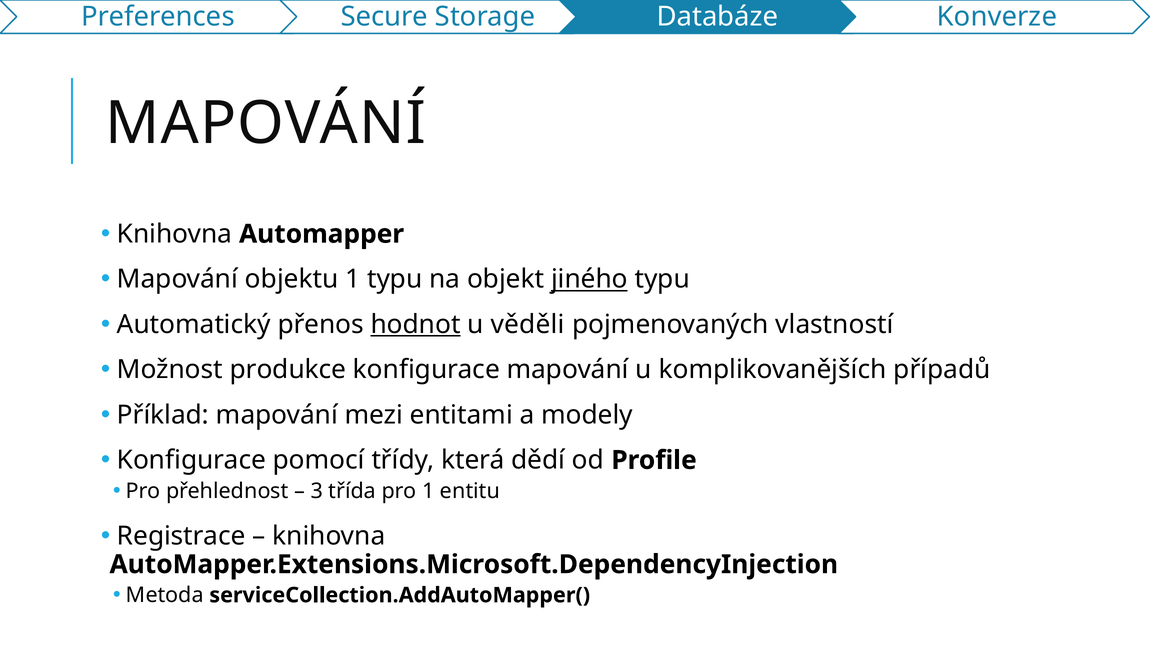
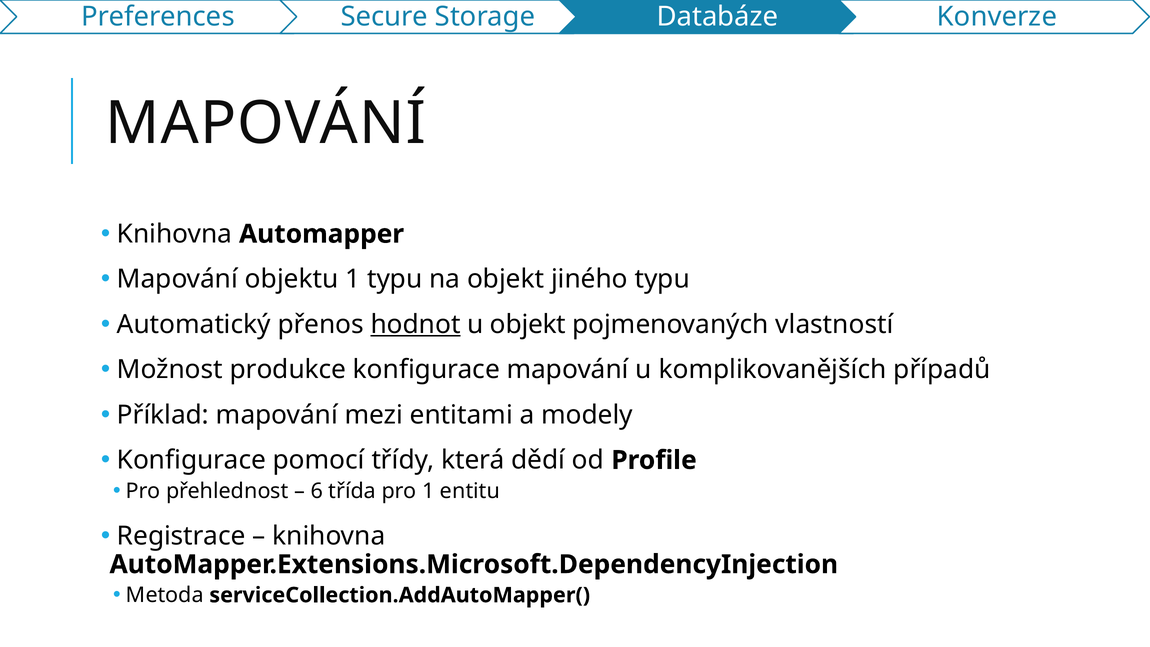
jiného underline: present -> none
u věděli: věděli -> objekt
3: 3 -> 6
